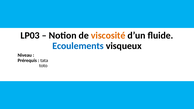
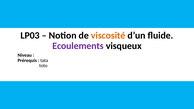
Ecoulements colour: blue -> purple
